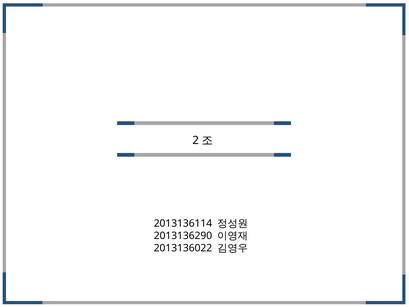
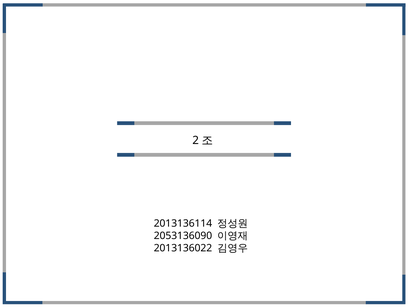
2013136290: 2013136290 -> 2053136090
